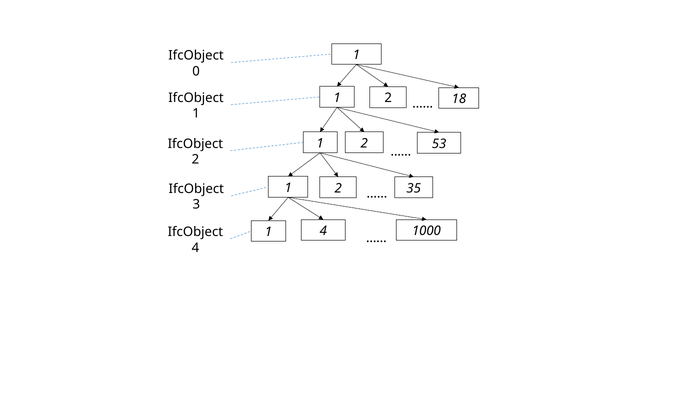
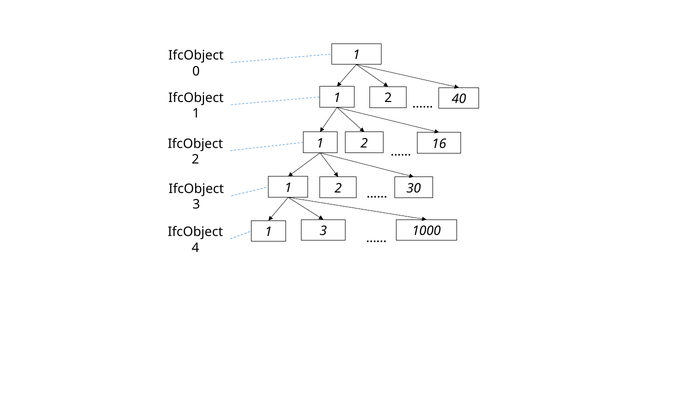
18: 18 -> 40
53: 53 -> 16
35: 35 -> 30
1 4: 4 -> 3
